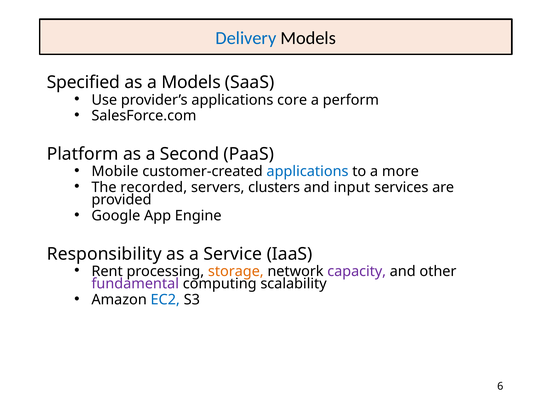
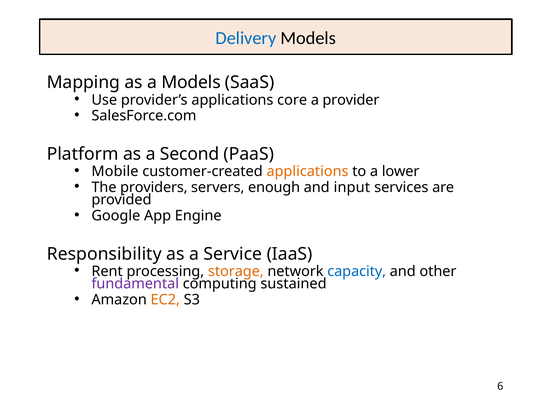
Specified: Specified -> Mapping
perform: perform -> provider
applications at (307, 171) colour: blue -> orange
more: more -> lower
recorded: recorded -> providers
clusters: clusters -> enough
capacity colour: purple -> blue
scalability: scalability -> sustained
EC2 colour: blue -> orange
